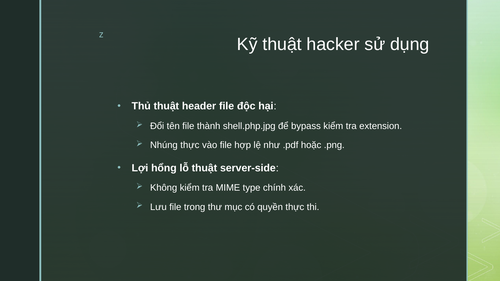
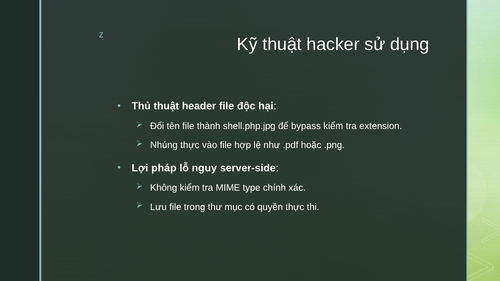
hổng: hổng -> pháp
lỗ thuật: thuật -> nguy
